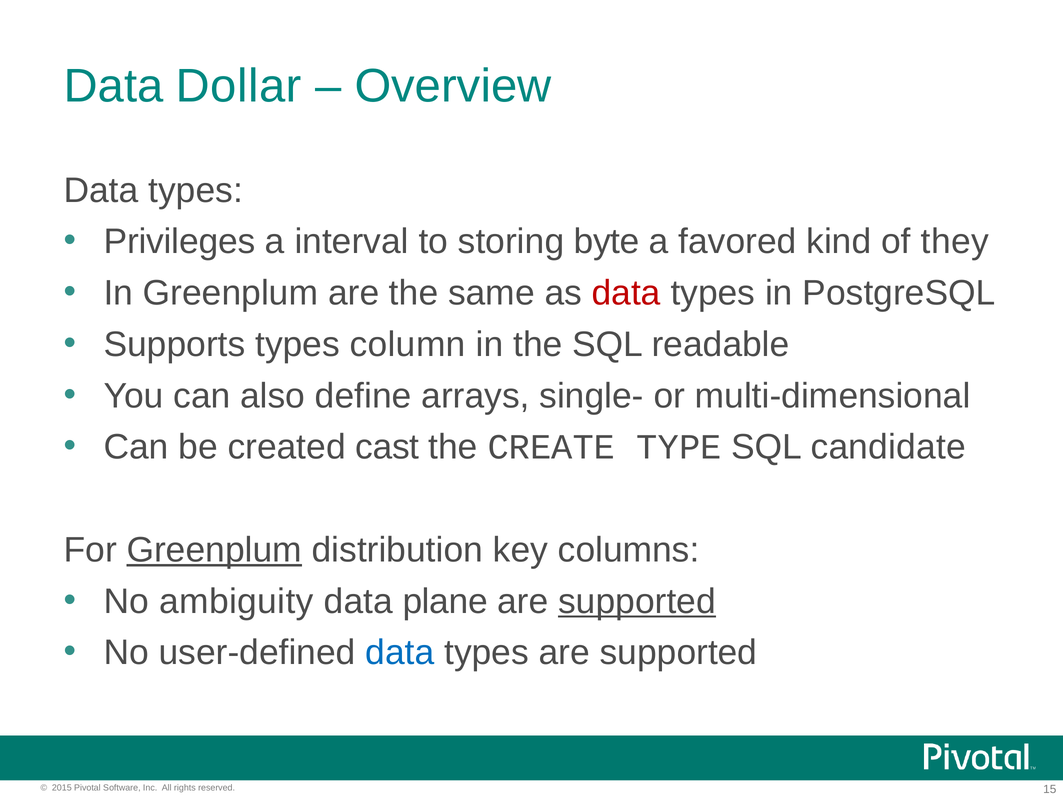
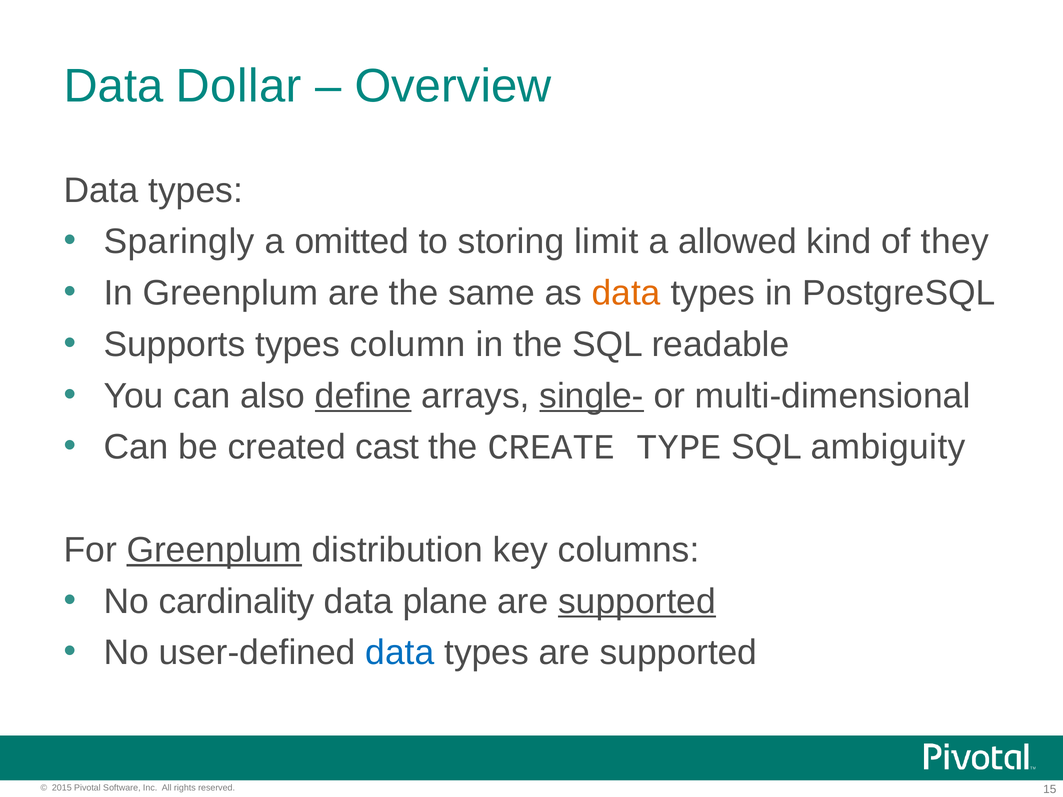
Privileges: Privileges -> Sparingly
interval: interval -> omitted
byte: byte -> limit
favored: favored -> allowed
data at (626, 293) colour: red -> orange
define underline: none -> present
single- underline: none -> present
candidate: candidate -> ambiguity
ambiguity: ambiguity -> cardinality
